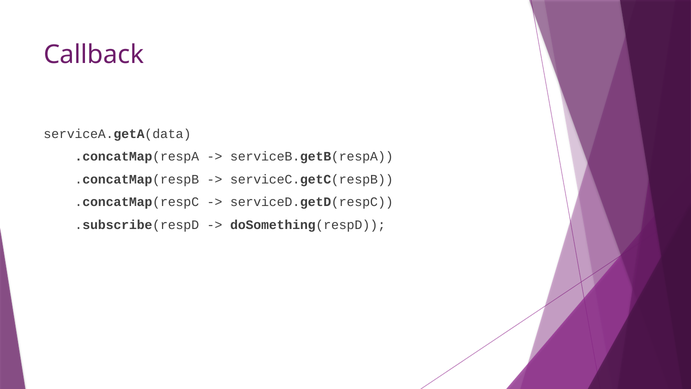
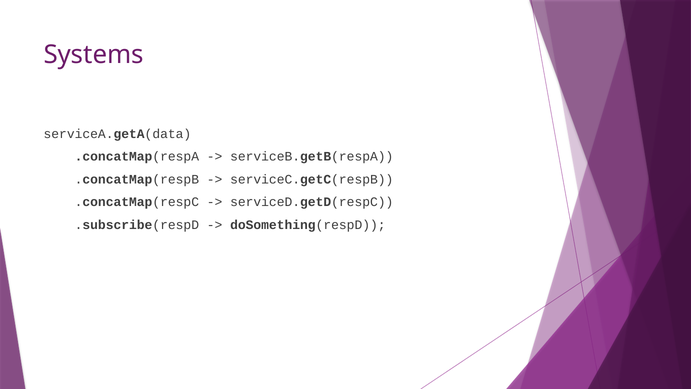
Callback: Callback -> Systems
